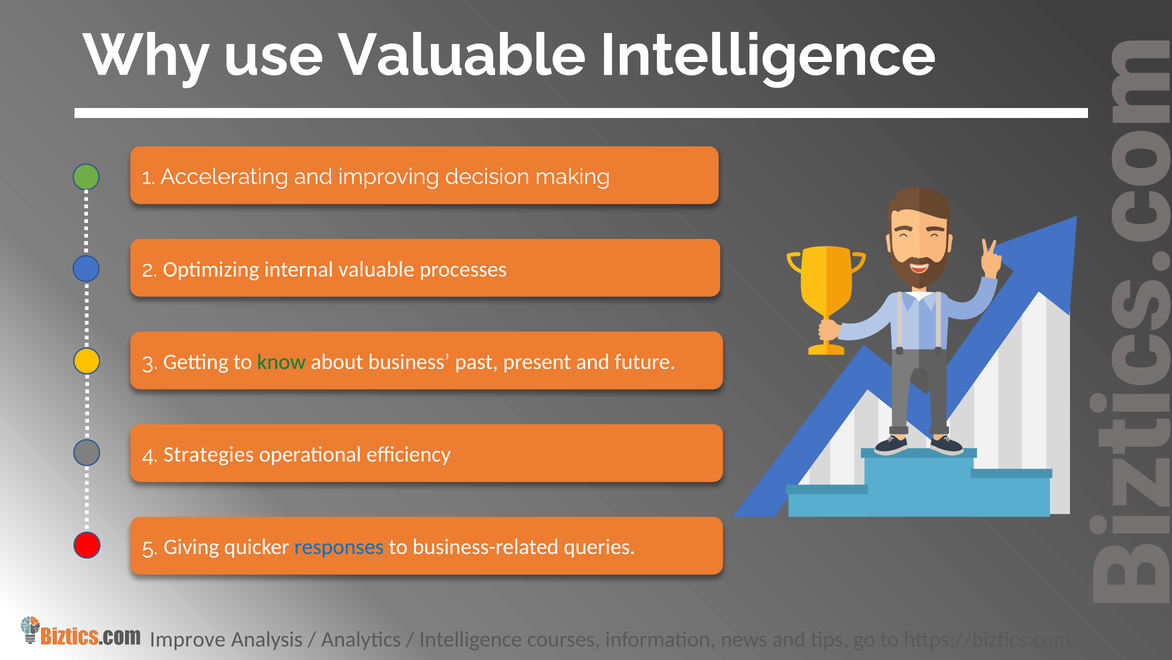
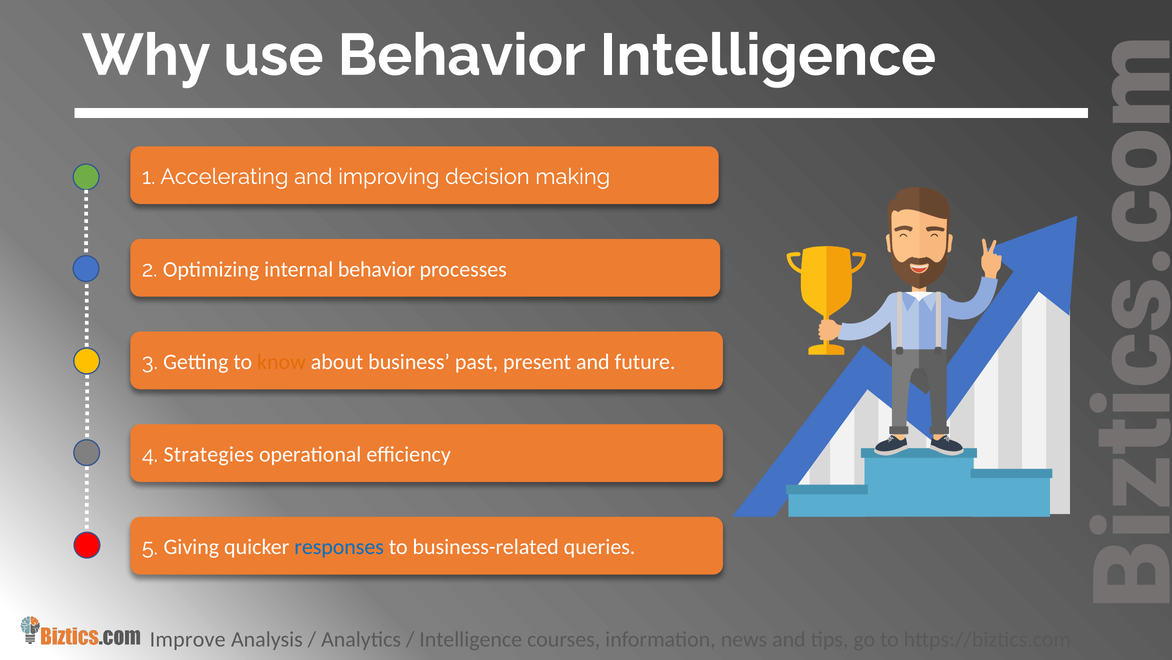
use Valuable: Valuable -> Behavior
internal valuable: valuable -> behavior
know colour: green -> orange
